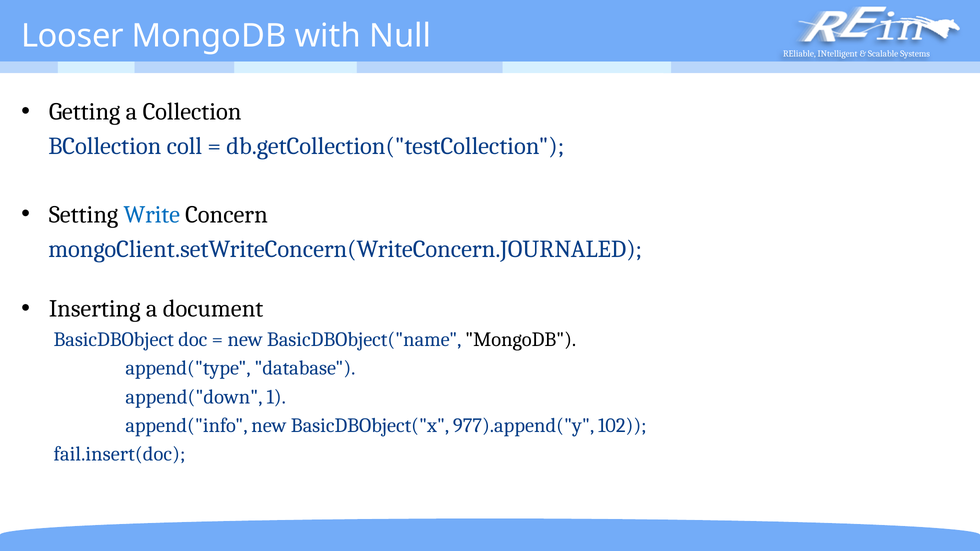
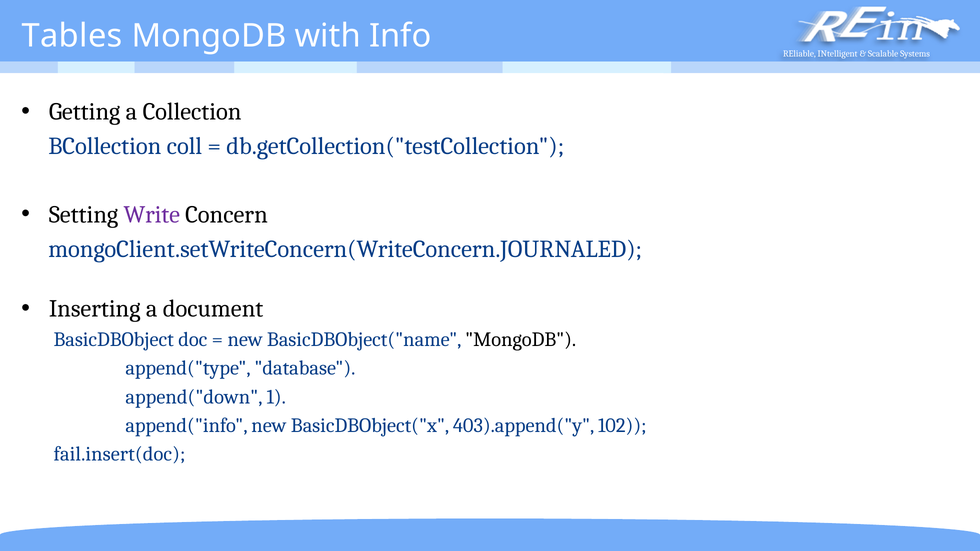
Looser: Looser -> Tables
Null: Null -> Info
Write colour: blue -> purple
977).append("y: 977).append("y -> 403).append("y
